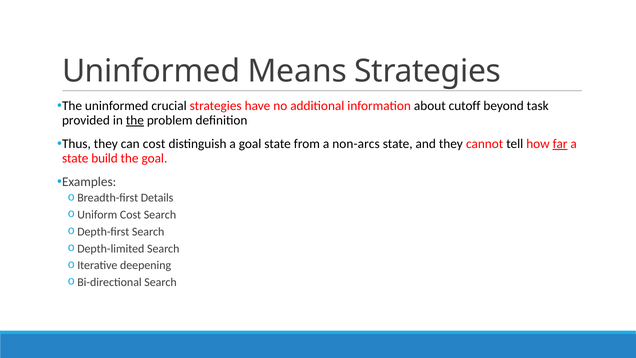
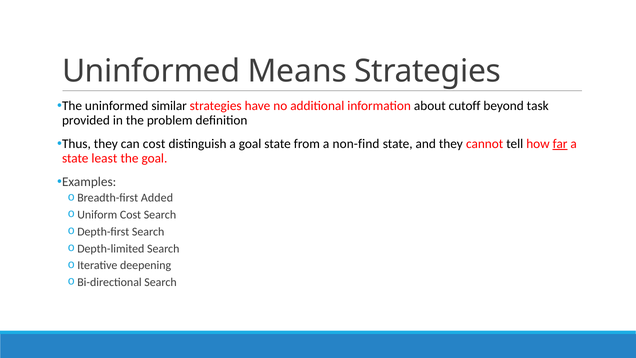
crucial: crucial -> similar
the at (135, 120) underline: present -> none
non-arcs: non-arcs -> non-find
build: build -> least
Details: Details -> Added
